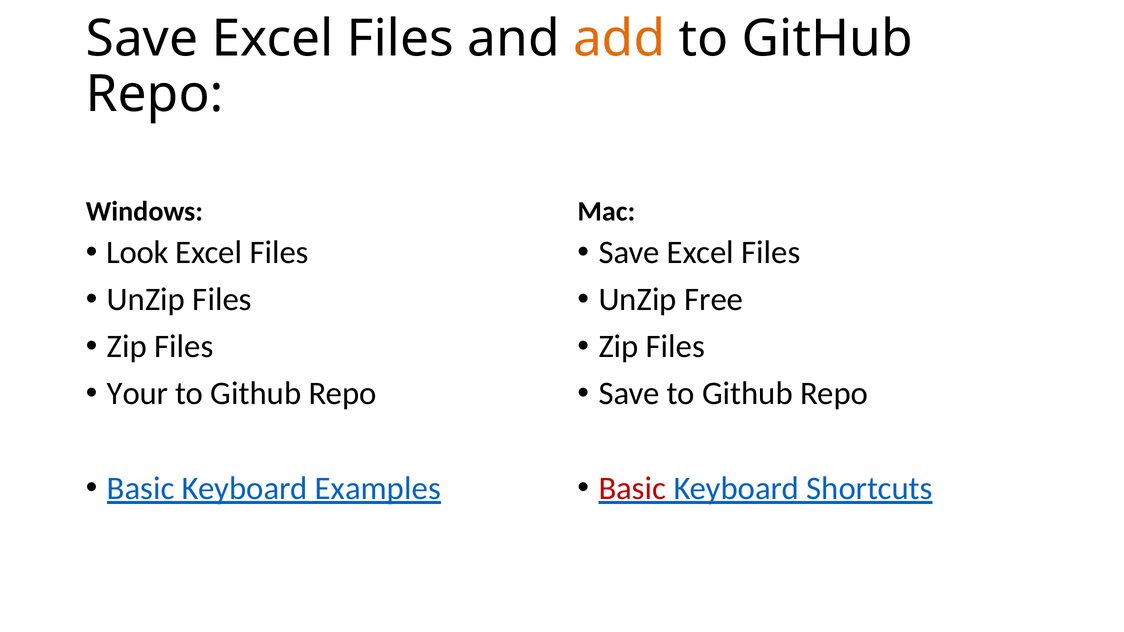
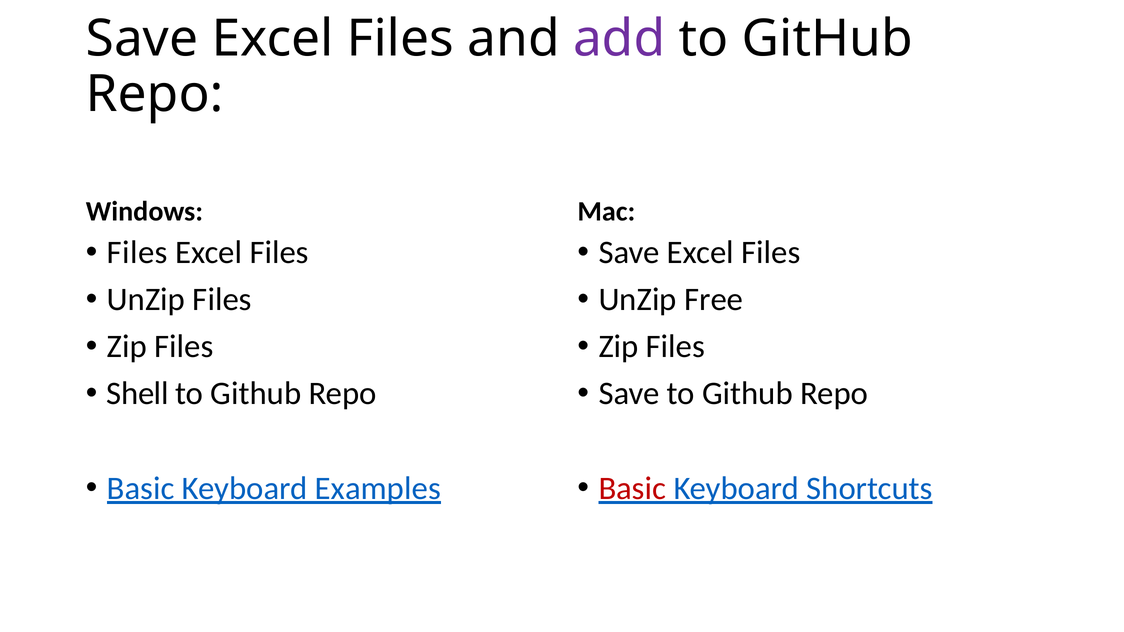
add colour: orange -> purple
Look at (138, 253): Look -> Files
Your: Your -> Shell
